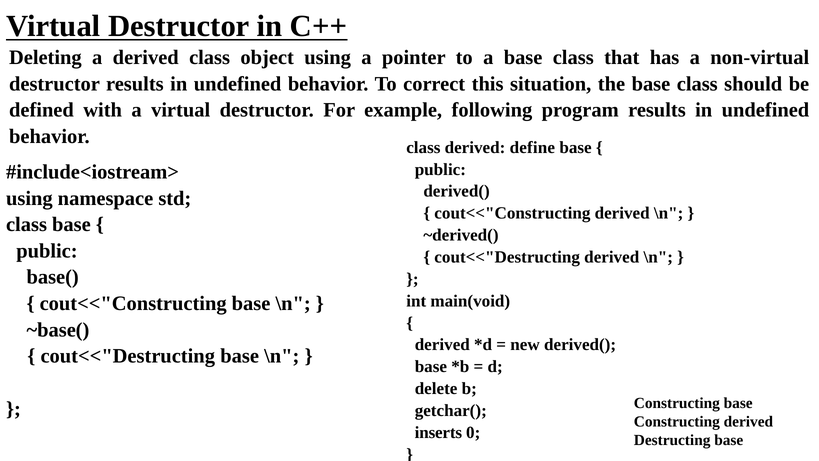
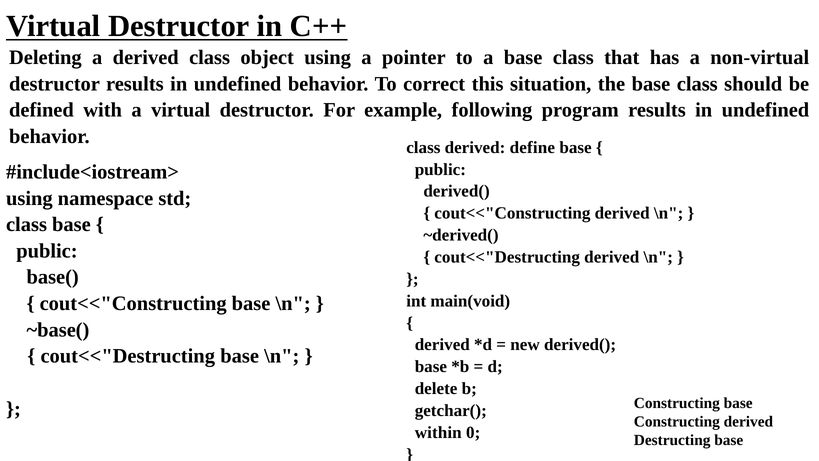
inserts: inserts -> within
